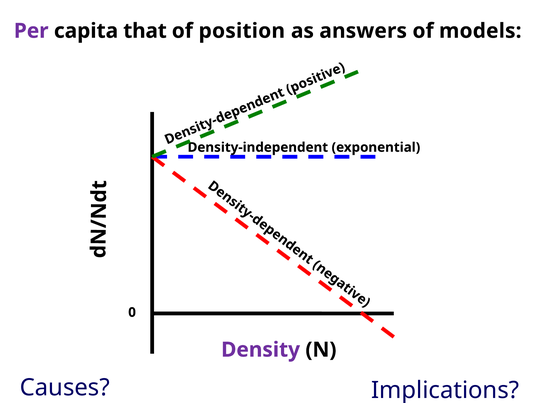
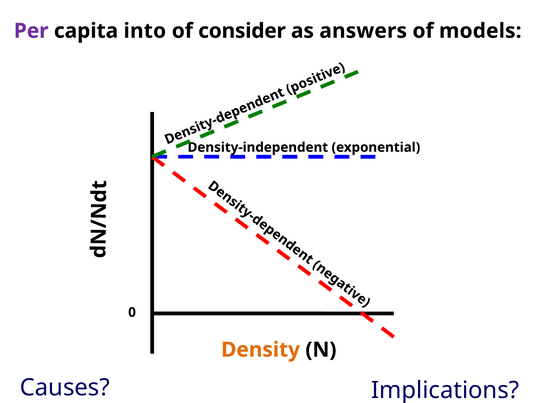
that: that -> into
position: position -> consider
Density colour: purple -> orange
